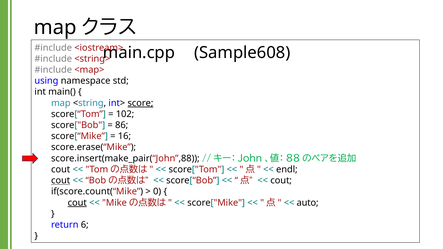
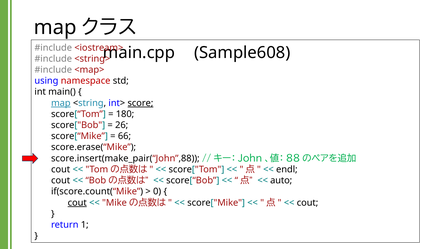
namespace colour: black -> red
map at (61, 103) underline: none -> present
102: 102 -> 180
86: 86 -> 26
16: 16 -> 66
cout at (61, 181) underline: present -> none
cout at (281, 181): cout -> auto
auto at (308, 203): auto -> cout
6: 6 -> 1
